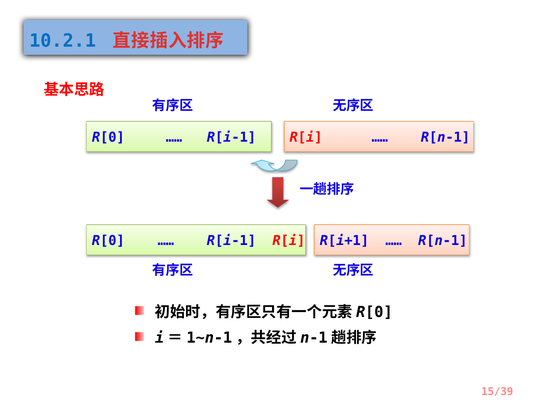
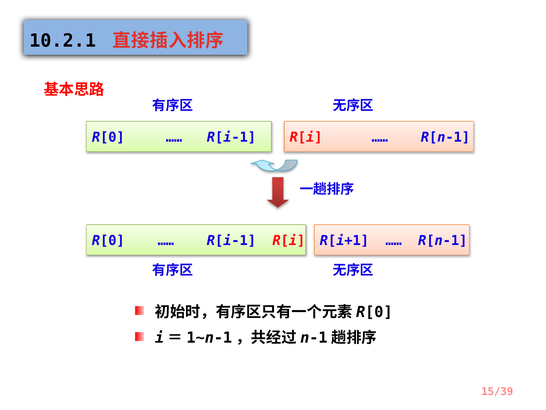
10.2.1 colour: blue -> black
